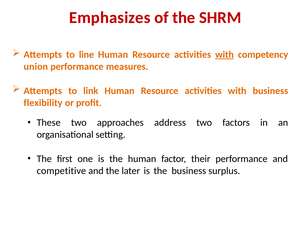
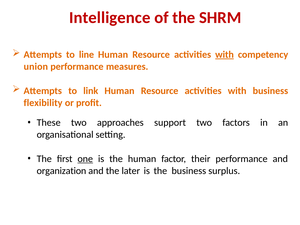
Emphasizes: Emphasizes -> Intelligence
address: address -> support
one underline: none -> present
competitive: competitive -> organization
